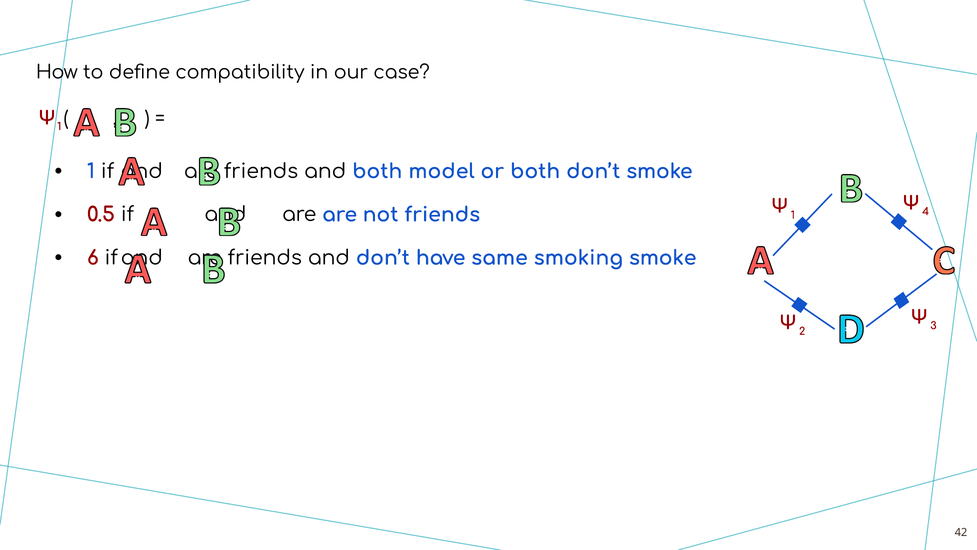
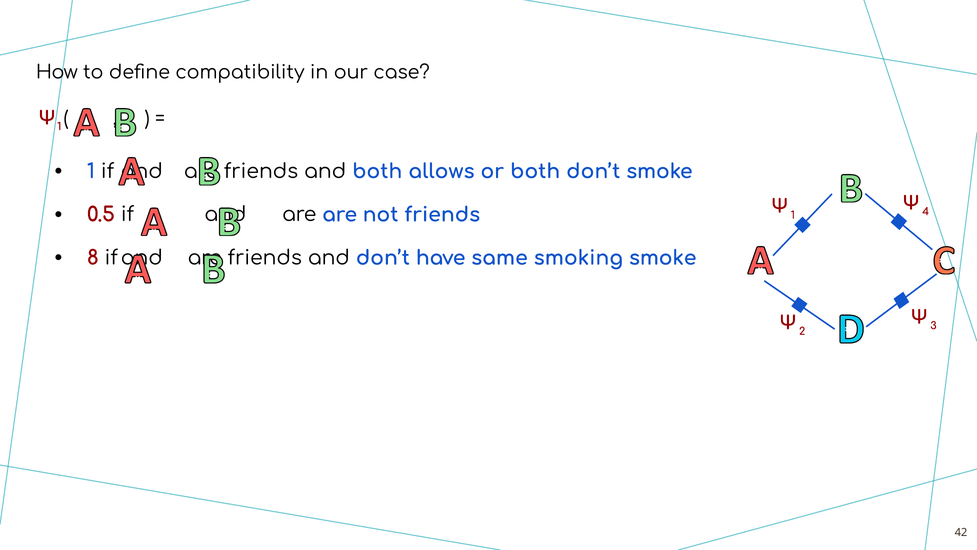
model: model -> allows
6: 6 -> 8
